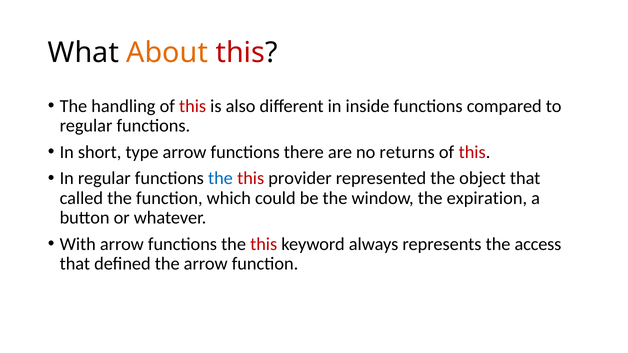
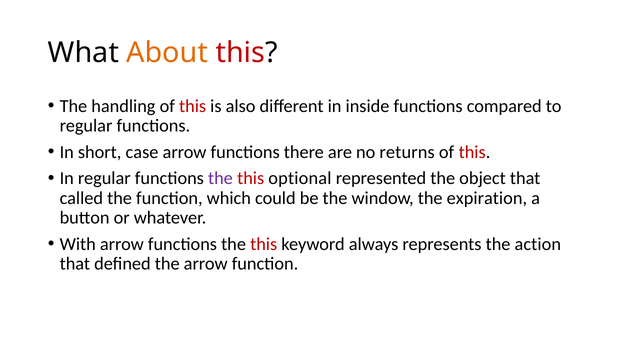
type: type -> case
the at (220, 178) colour: blue -> purple
provider: provider -> optional
access: access -> action
